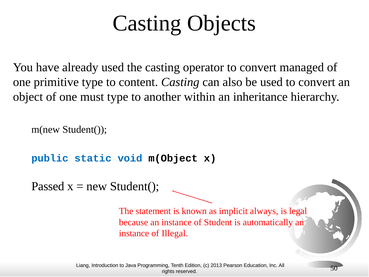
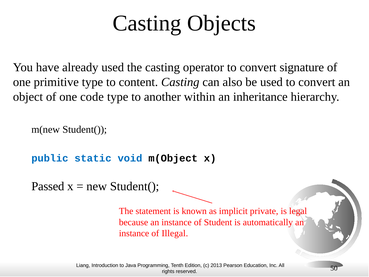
managed: managed -> signature
must: must -> code
always: always -> private
